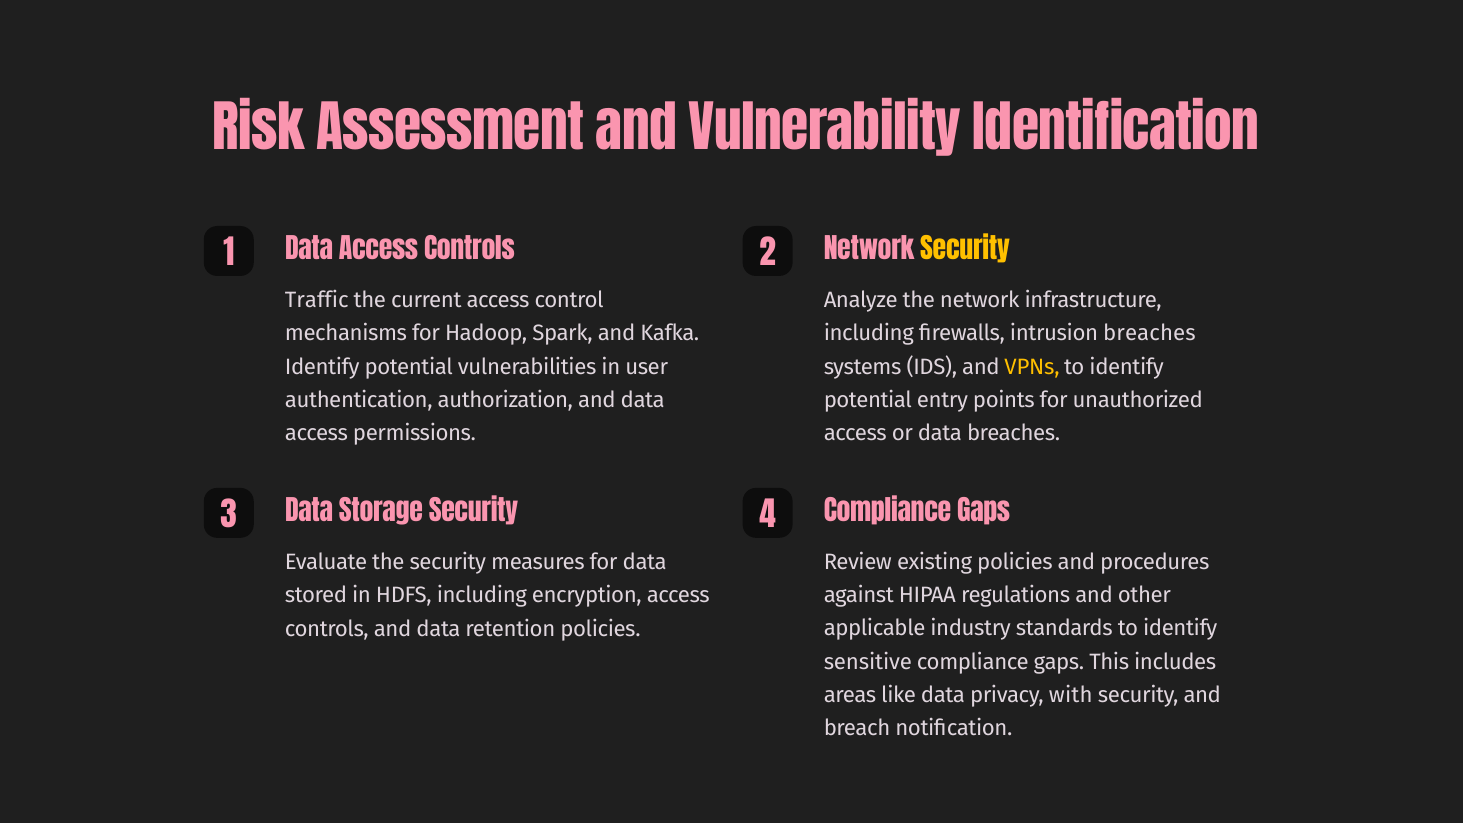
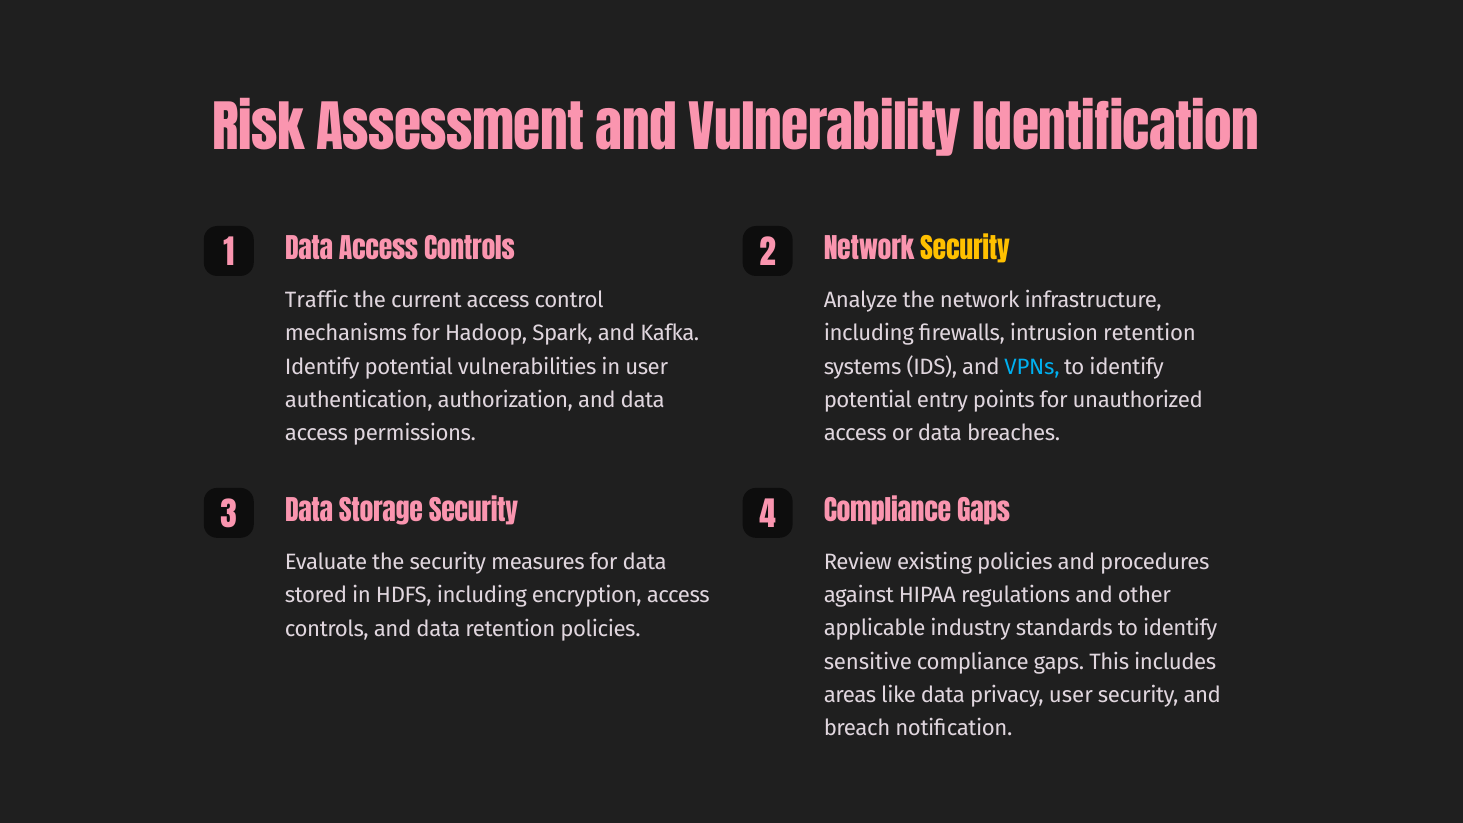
intrusion breaches: breaches -> retention
VPNs colour: yellow -> light blue
privacy with: with -> user
